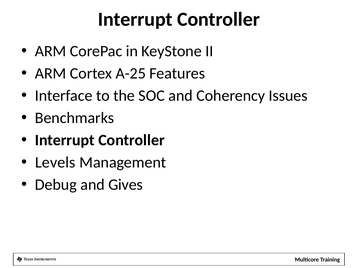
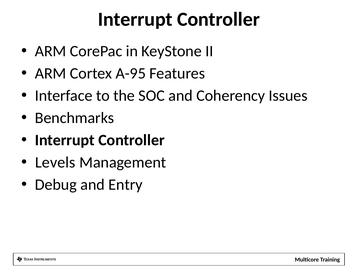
A-25: A-25 -> A-95
Gives: Gives -> Entry
